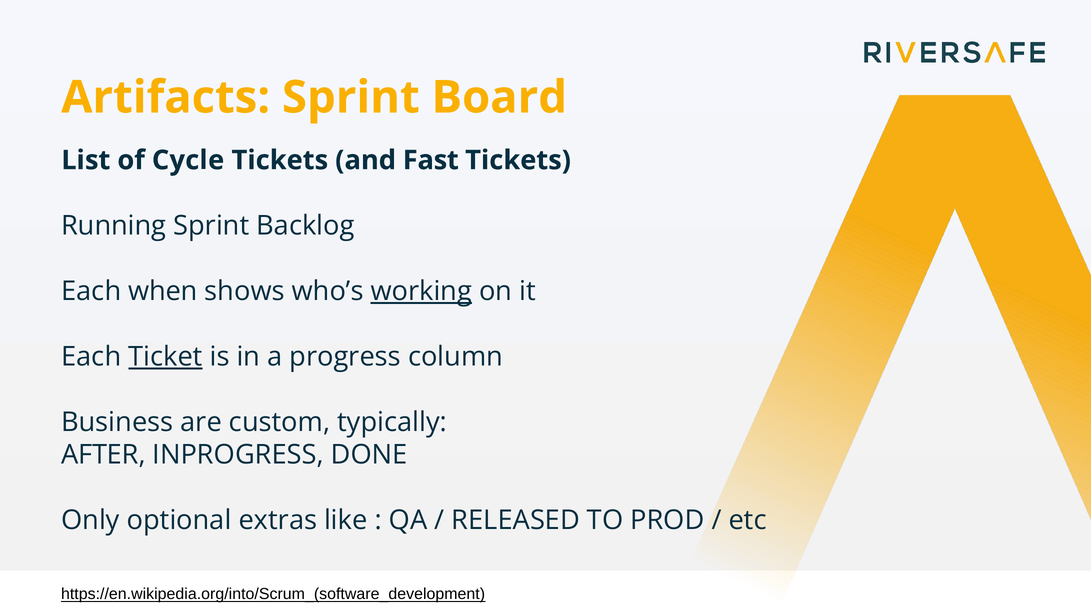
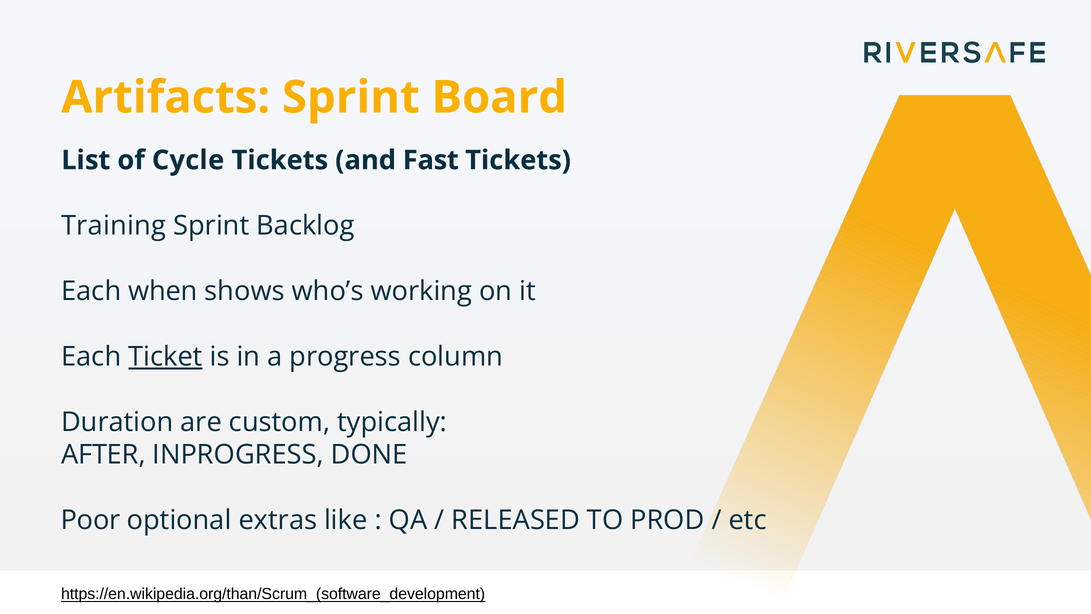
Running: Running -> Training
working underline: present -> none
Business: Business -> Duration
Only: Only -> Poor
https://en.wikipedia.org/into/Scrum_(software_development: https://en.wikipedia.org/into/Scrum_(software_development -> https://en.wikipedia.org/than/Scrum_(software_development
